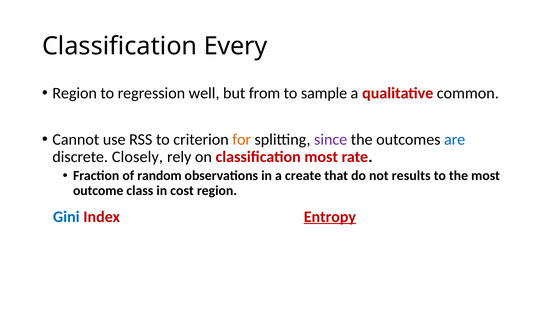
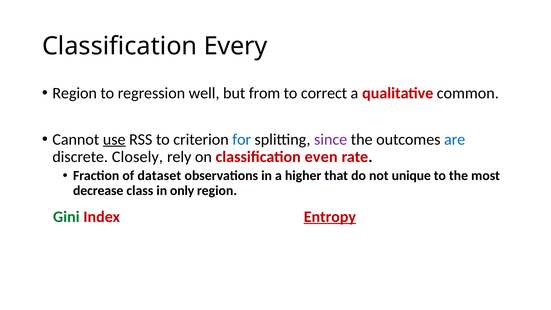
sample: sample -> correct
use underline: none -> present
for colour: orange -> blue
classification most: most -> even
random: random -> dataset
create: create -> higher
results: results -> unique
outcome: outcome -> decrease
cost: cost -> only
Gini colour: blue -> green
